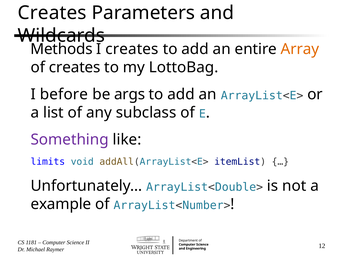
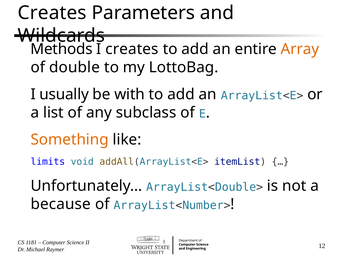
of creates: creates -> double
before: before -> usually
args: args -> with
Something colour: purple -> orange
example: example -> because
